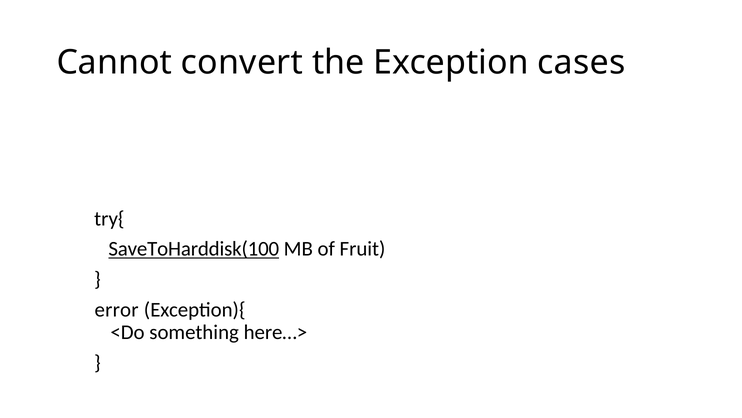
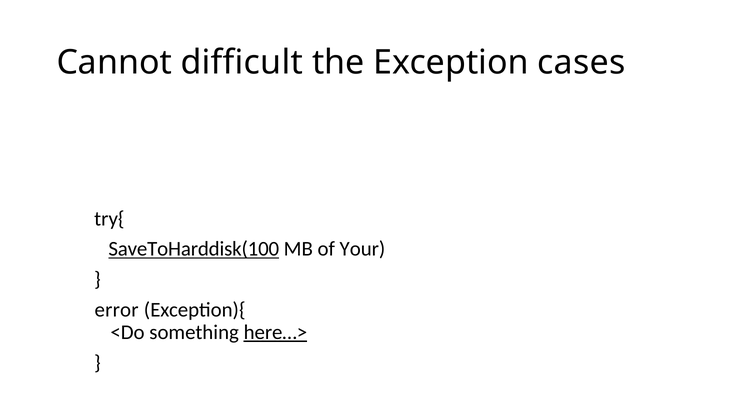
convert: convert -> difficult
Fruit: Fruit -> Your
here…> underline: none -> present
